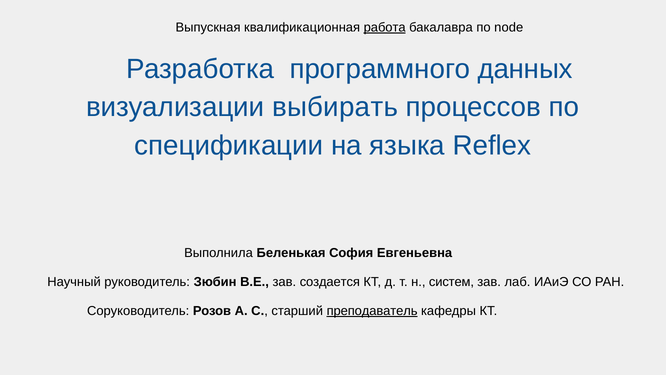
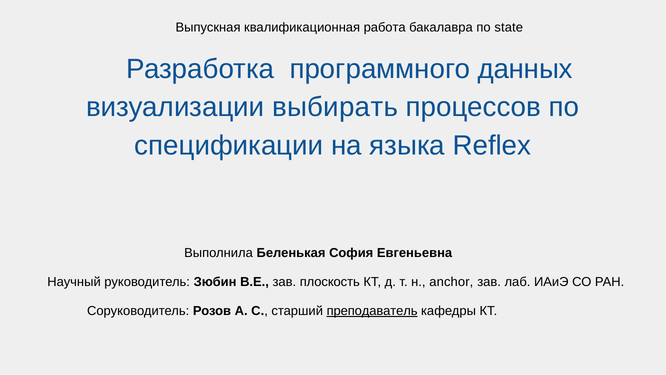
работа underline: present -> none
node: node -> state
создается: создается -> плоскость
систем: систем -> anchor
